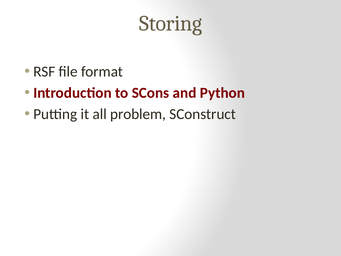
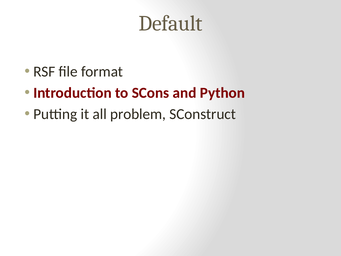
Storing: Storing -> Default
